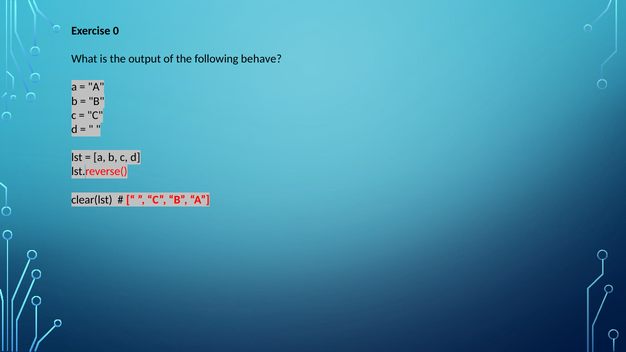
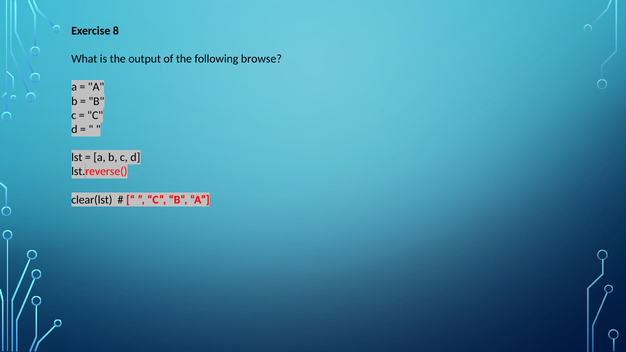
0: 0 -> 8
behave: behave -> browse
